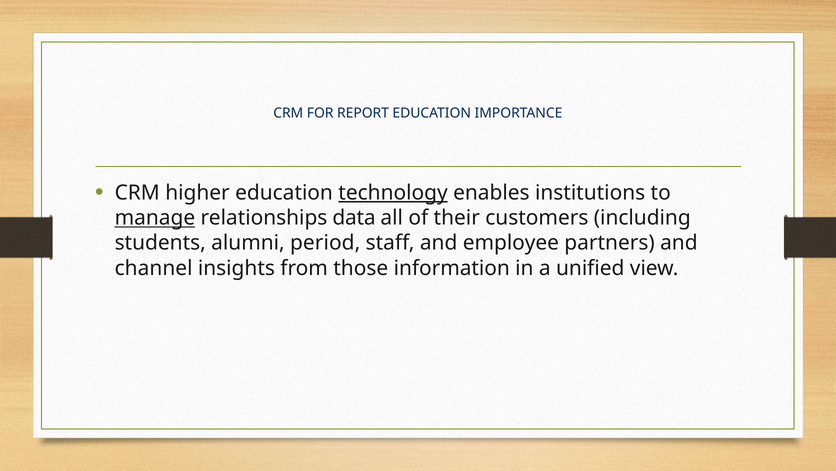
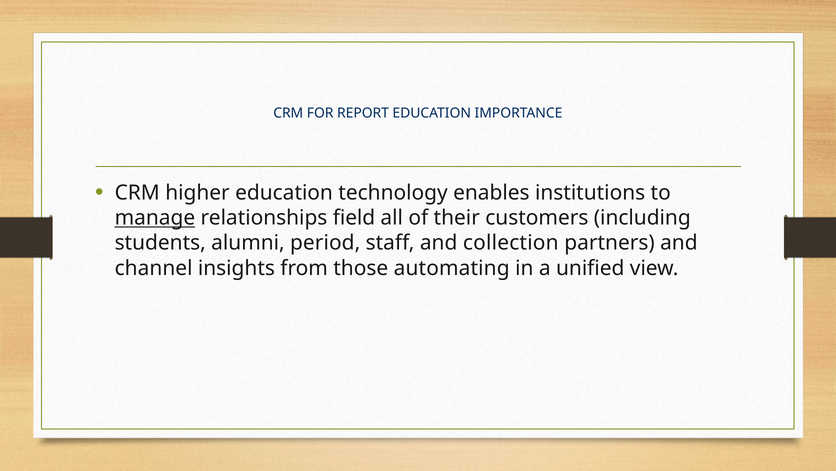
technology underline: present -> none
data: data -> field
employee: employee -> collection
information: information -> automating
